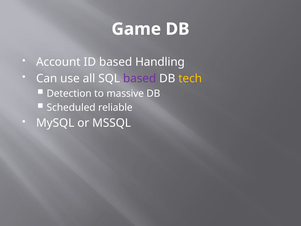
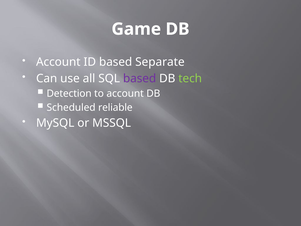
Handling: Handling -> Separate
tech colour: yellow -> light green
to massive: massive -> account
